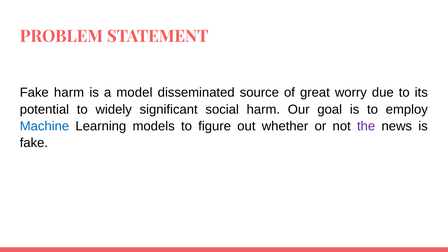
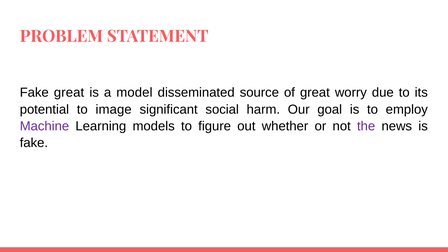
Fake harm: harm -> great
widely: widely -> image
Machine colour: blue -> purple
